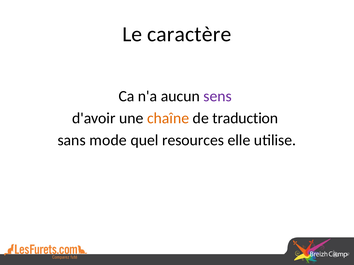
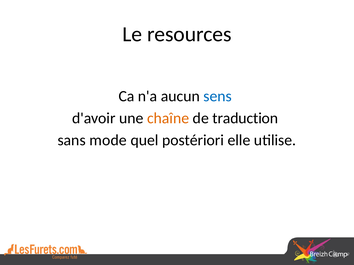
caractère: caractère -> resources
sens colour: purple -> blue
resources: resources -> postériori
